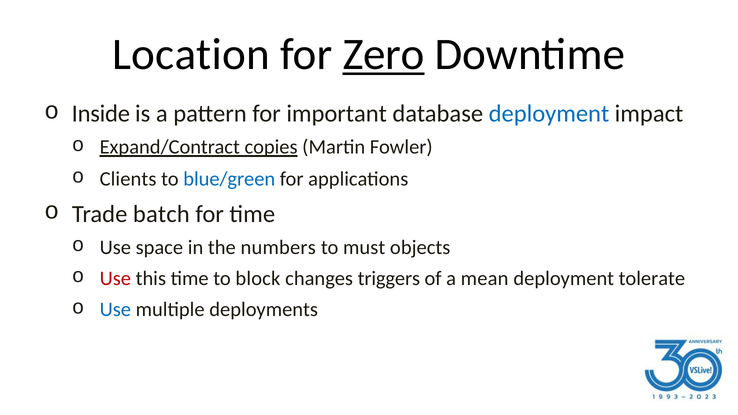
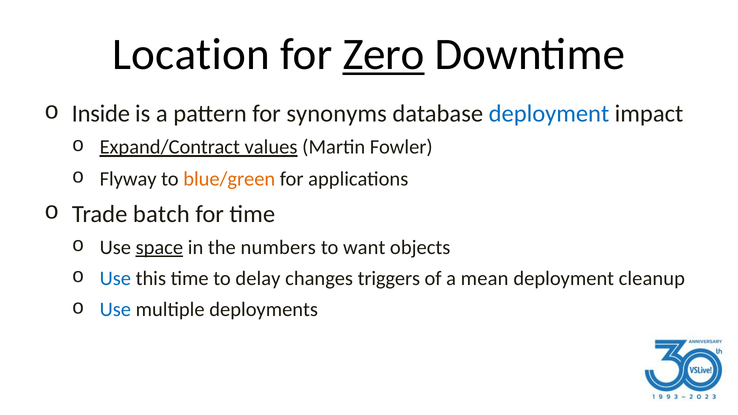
important: important -> synonyms
copies: copies -> values
Clients: Clients -> Flyway
blue/green colour: blue -> orange
space underline: none -> present
must: must -> want
Use at (115, 279) colour: red -> blue
block: block -> delay
tolerate: tolerate -> cleanup
